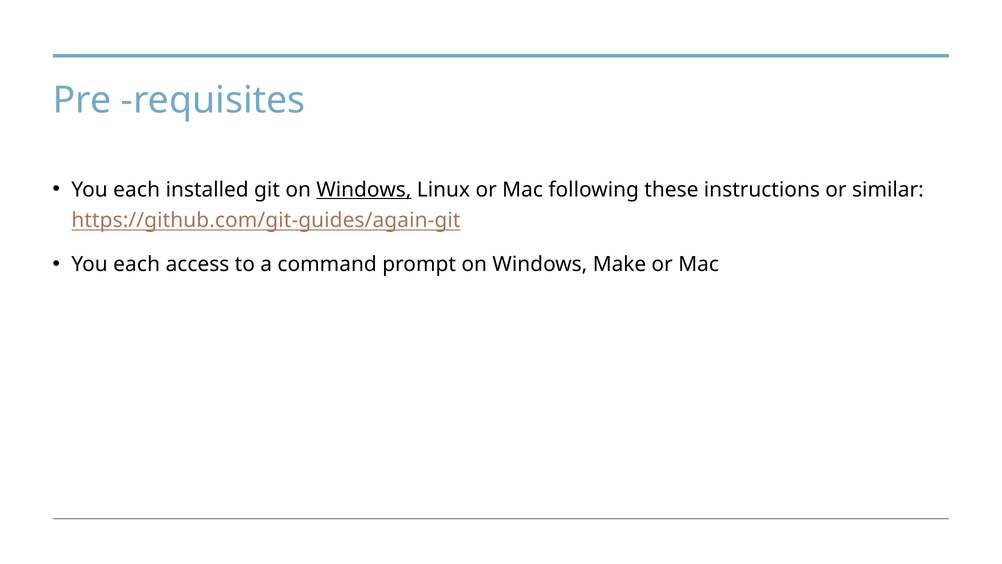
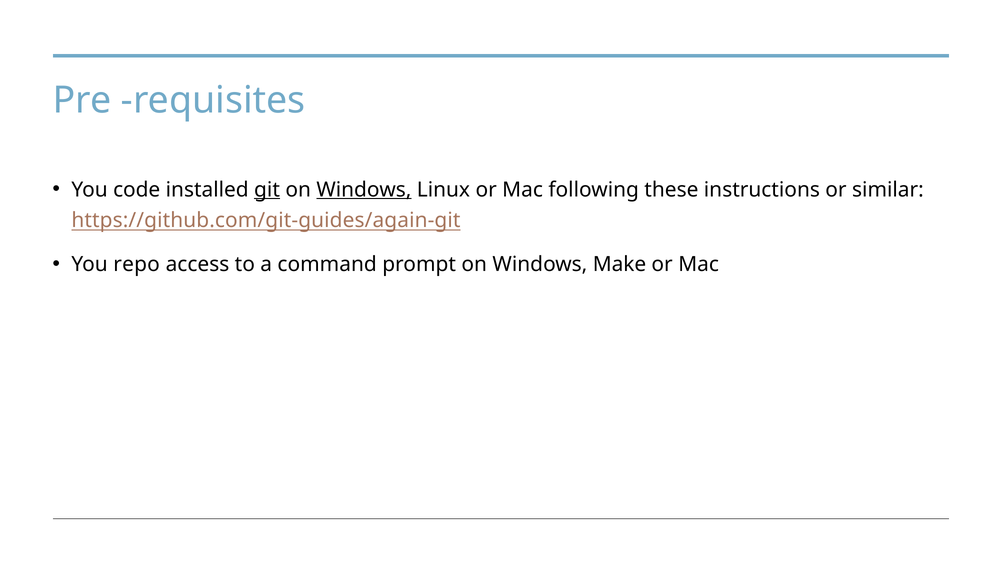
each at (137, 190): each -> code
git underline: none -> present
each at (137, 264): each -> repo
